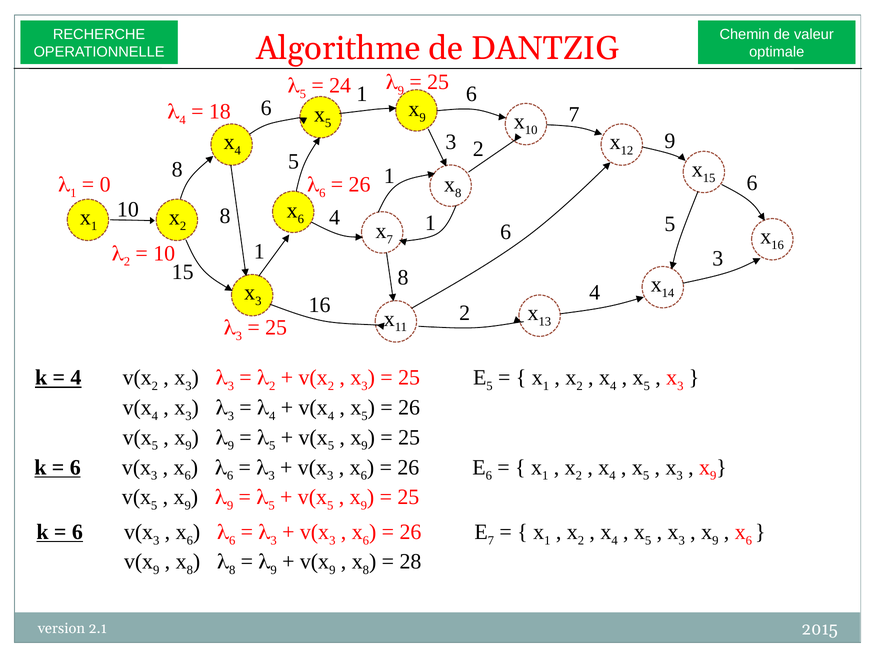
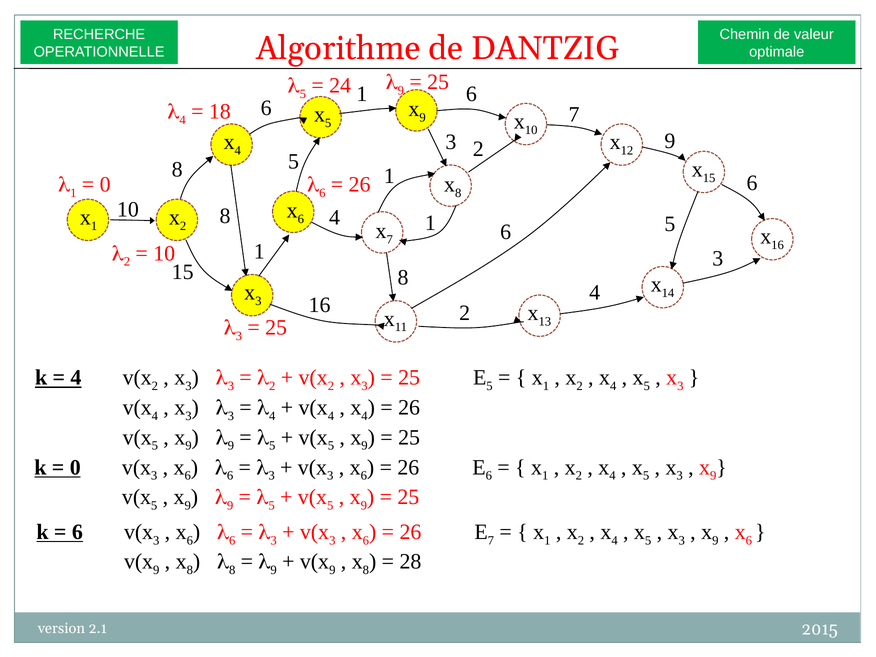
5 at (365, 416): 5 -> 4
6 at (75, 467): 6 -> 0
